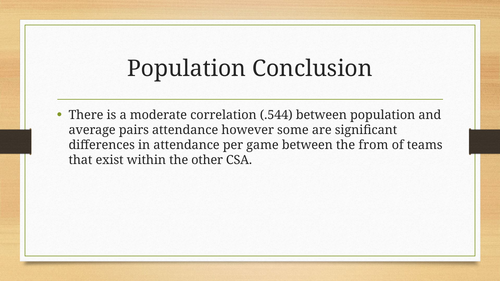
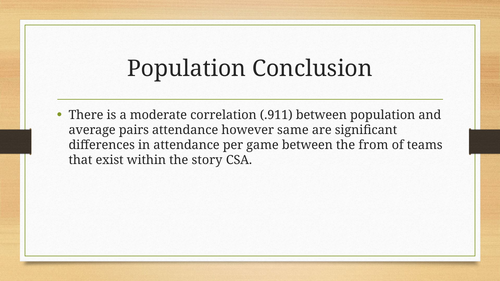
.544: .544 -> .911
some: some -> same
other: other -> story
